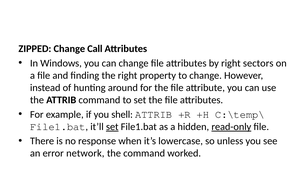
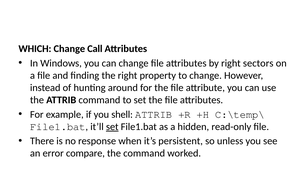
ZIPPED: ZIPPED -> WHICH
read-only underline: present -> none
lowercase: lowercase -> persistent
network: network -> compare
